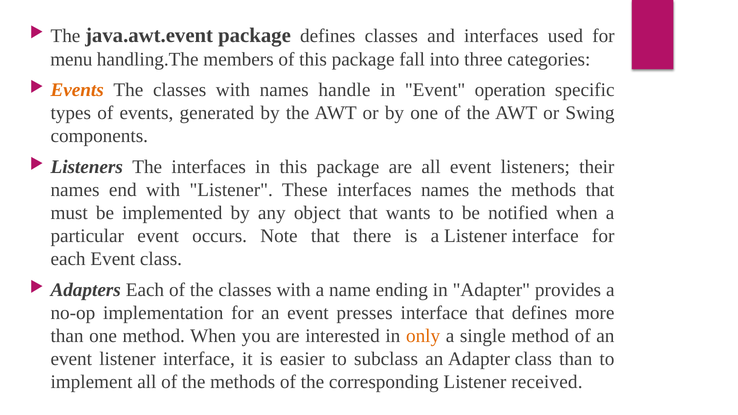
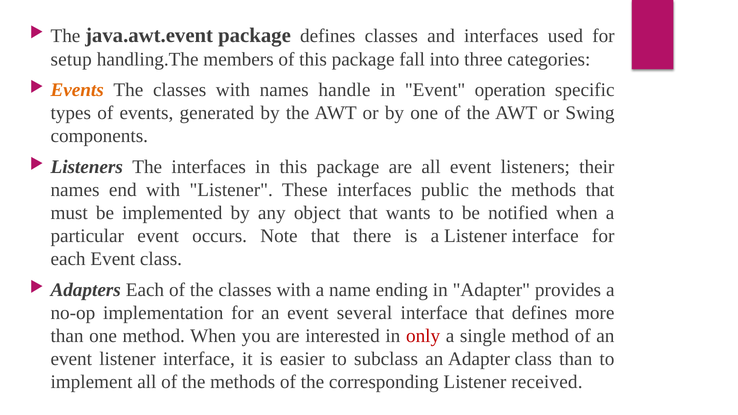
menu: menu -> setup
interfaces names: names -> public
presses: presses -> several
only colour: orange -> red
